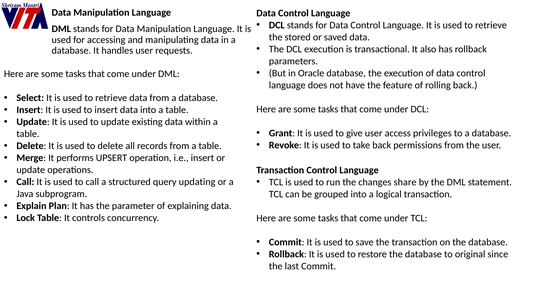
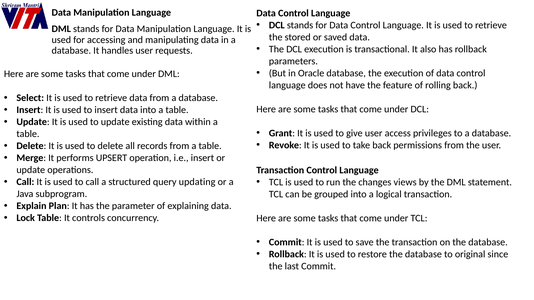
share: share -> views
